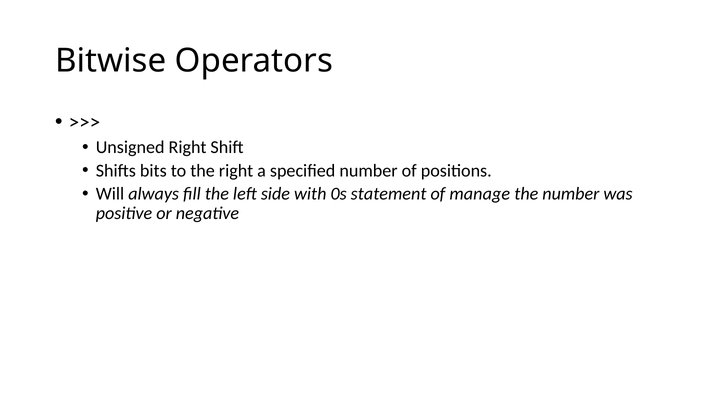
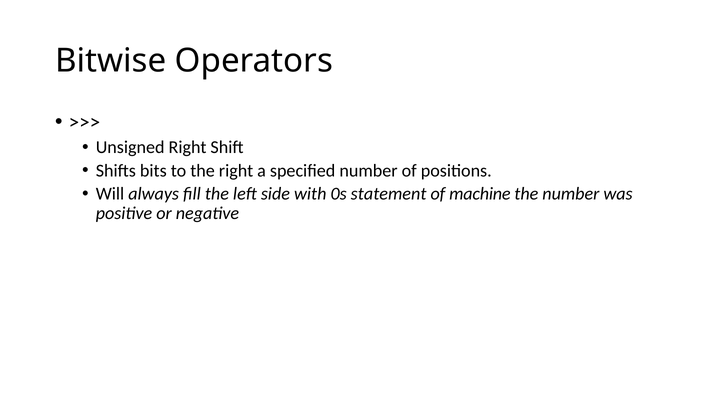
manage: manage -> machine
